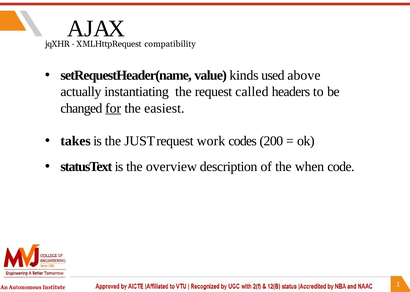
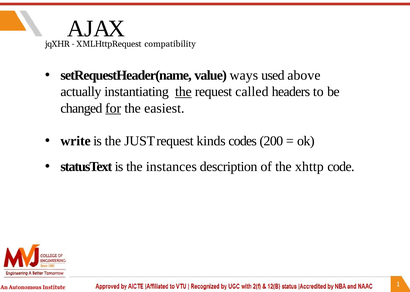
kinds: kinds -> ways
the at (183, 92) underline: none -> present
takes: takes -> write
work: work -> kinds
overview: overview -> instances
when: when -> xhttp
